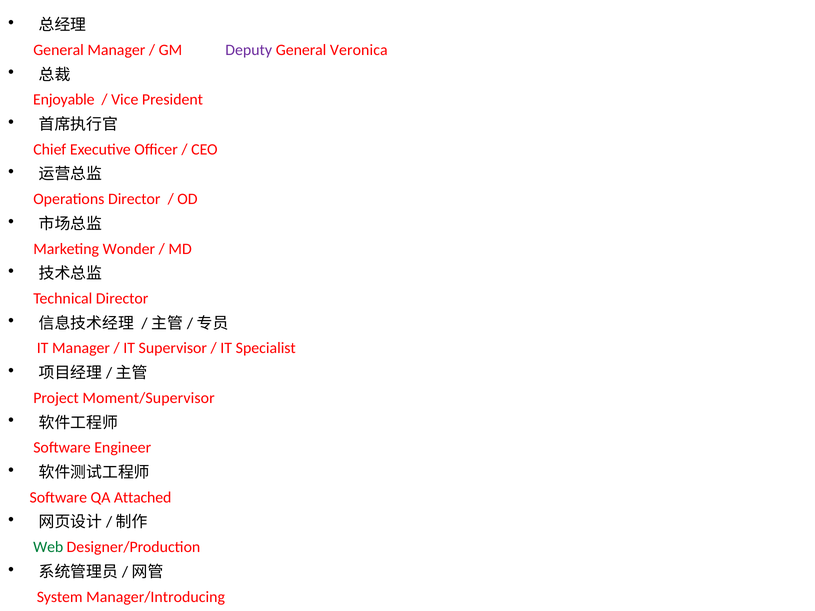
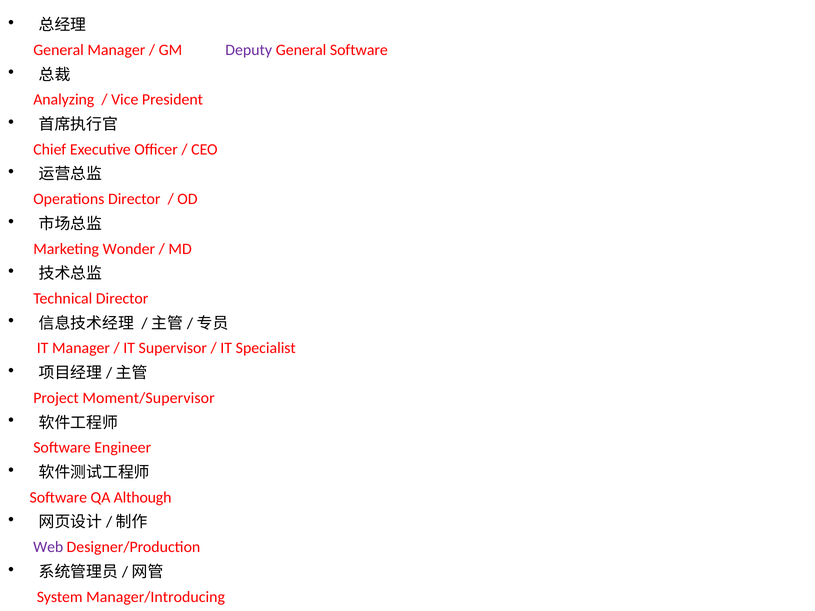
General Veronica: Veronica -> Software
Enjoyable: Enjoyable -> Analyzing
Attached: Attached -> Although
Web colour: green -> purple
